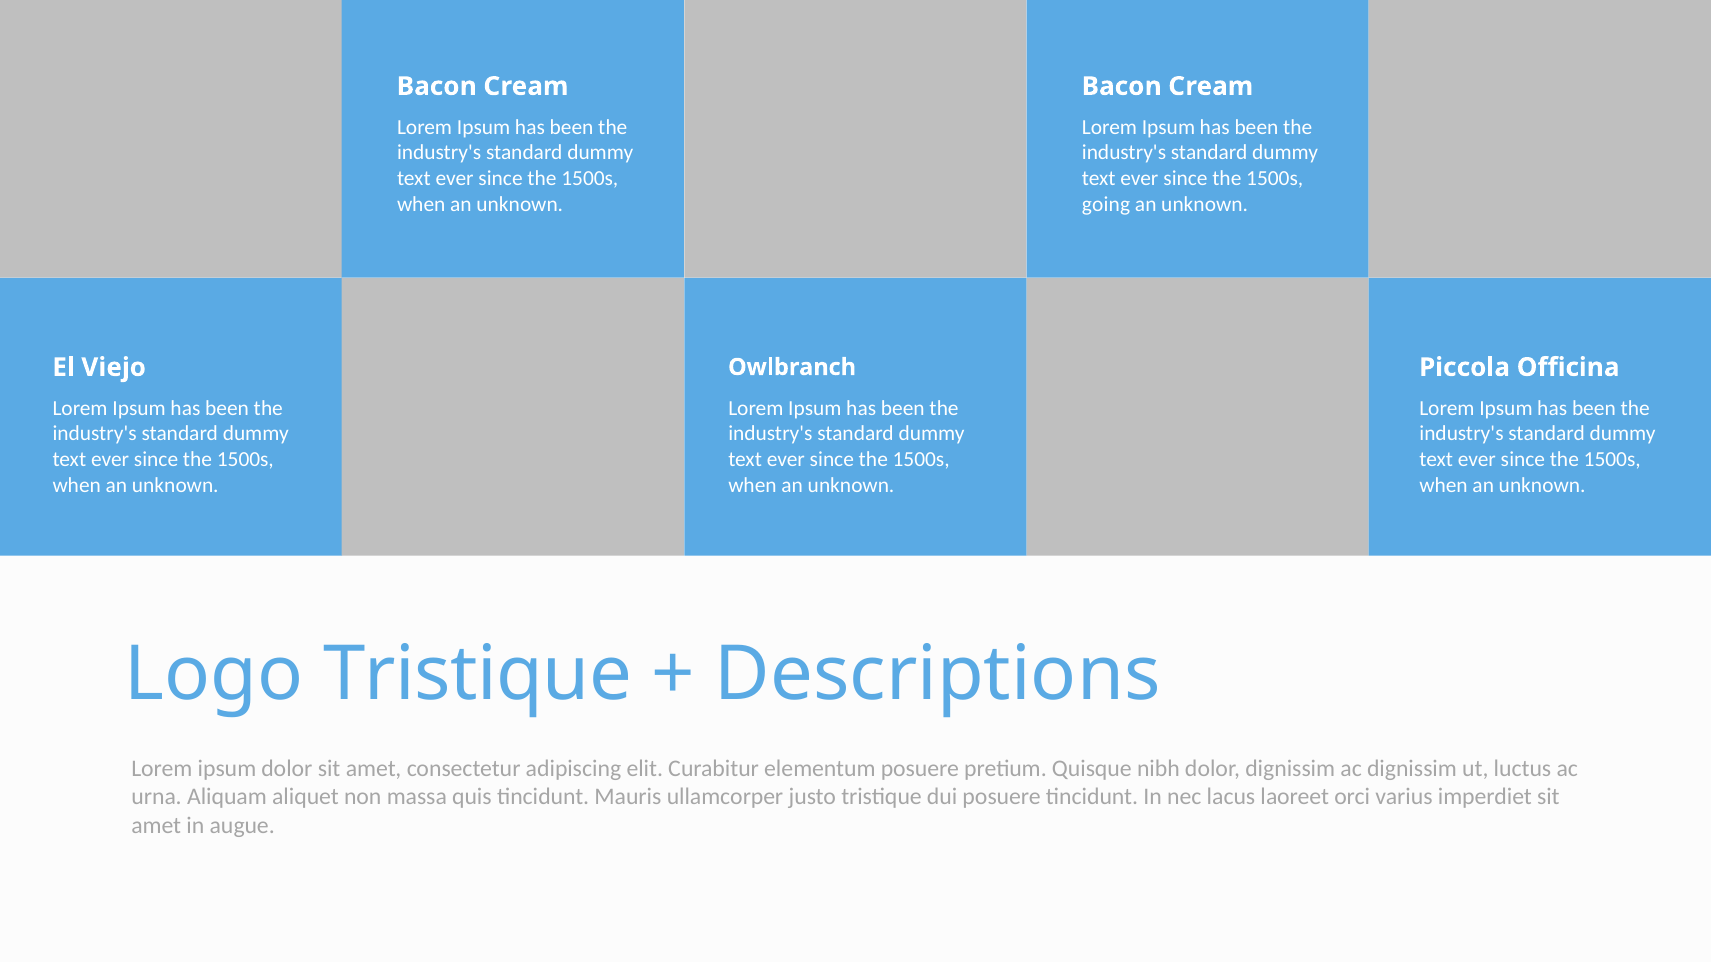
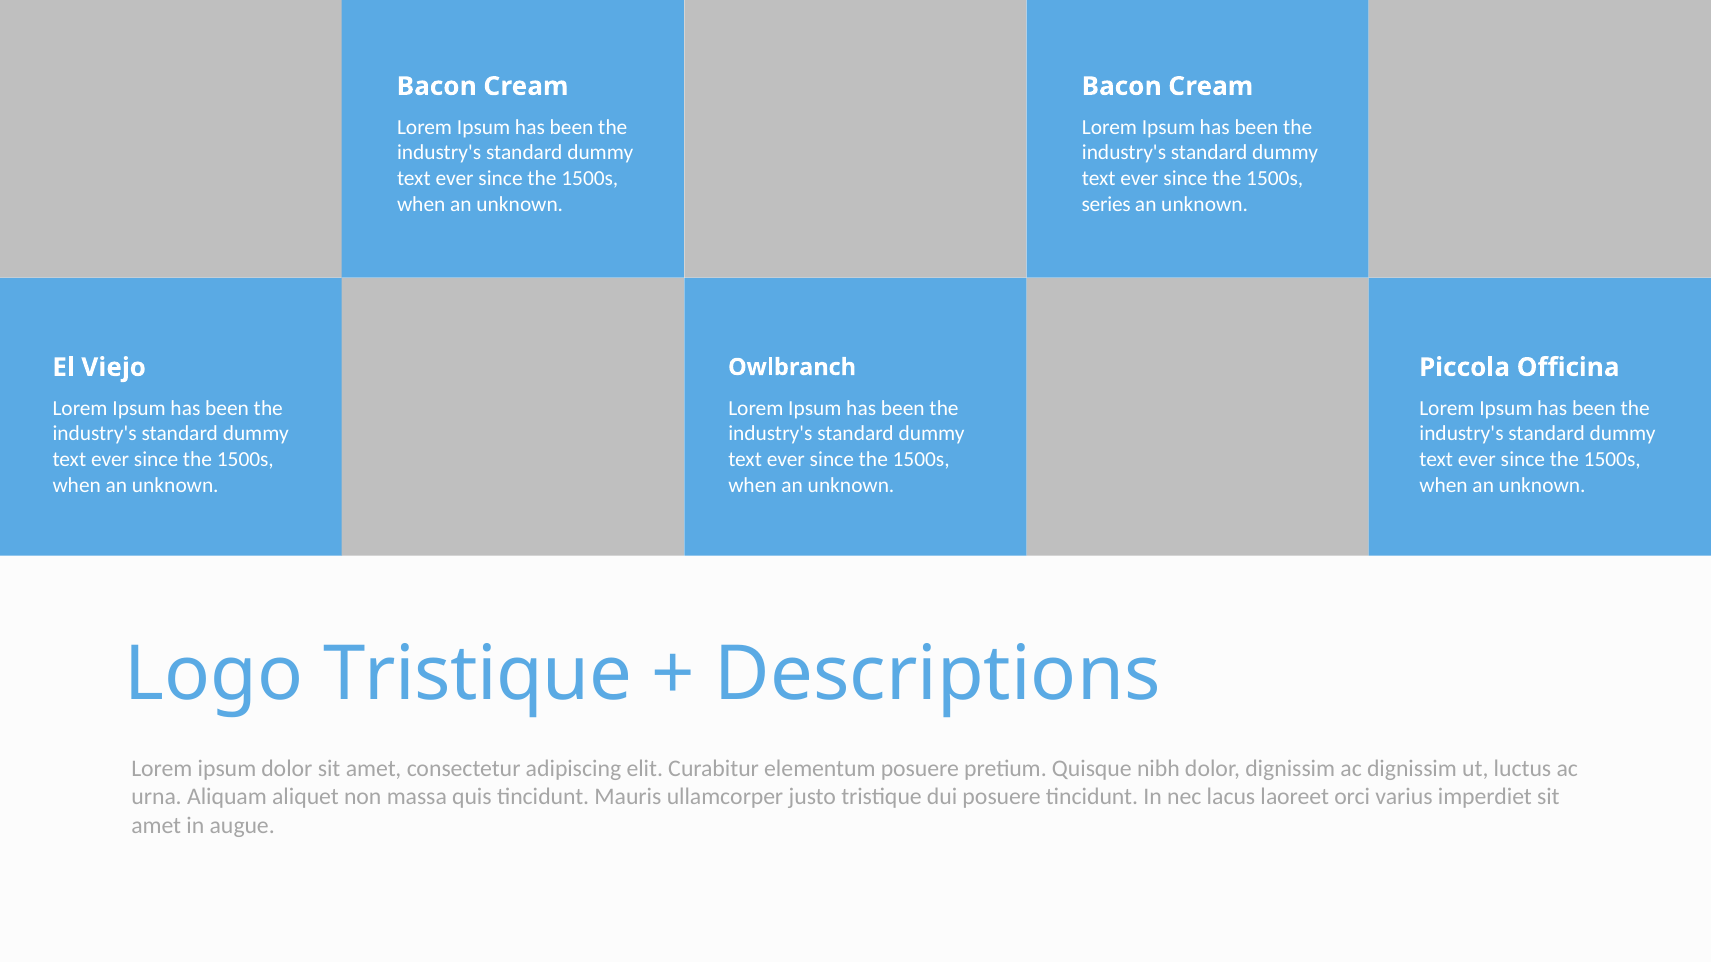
going: going -> series
